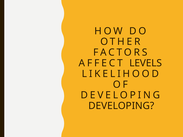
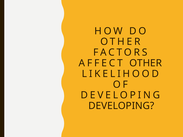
AFFECT LEVELS: LEVELS -> OTHER
